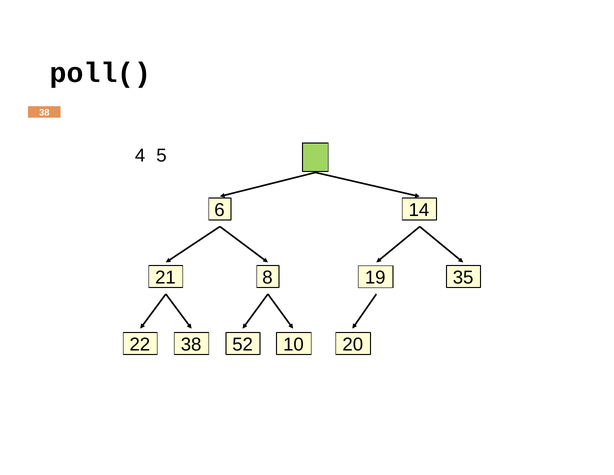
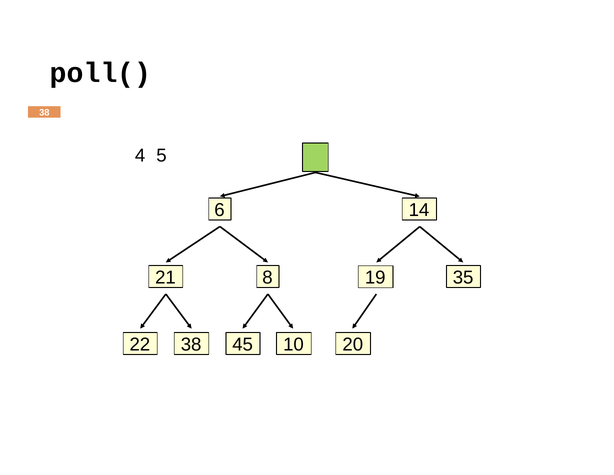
52: 52 -> 45
